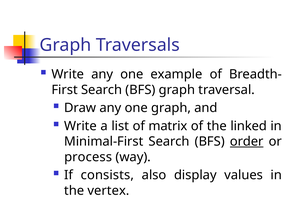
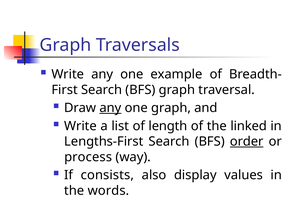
any at (110, 108) underline: none -> present
matrix: matrix -> length
Minimal-First: Minimal-First -> Lengths-First
vertex: vertex -> words
